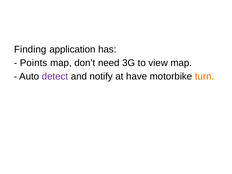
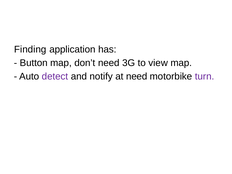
Points: Points -> Button
at have: have -> need
turn colour: orange -> purple
